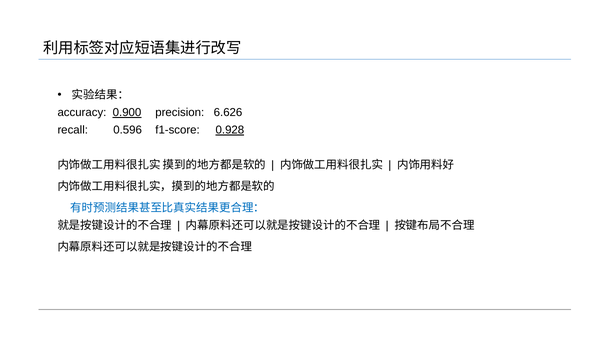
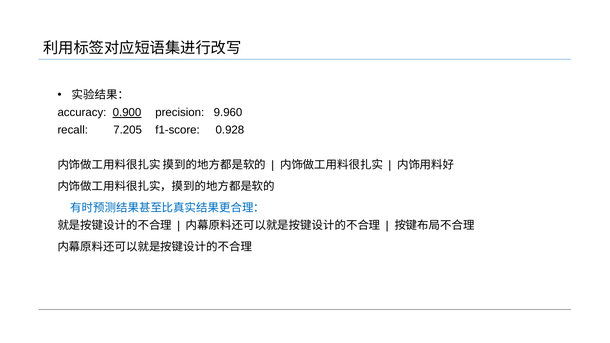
6.626: 6.626 -> 9.960
0.596: 0.596 -> 7.205
0.928 underline: present -> none
